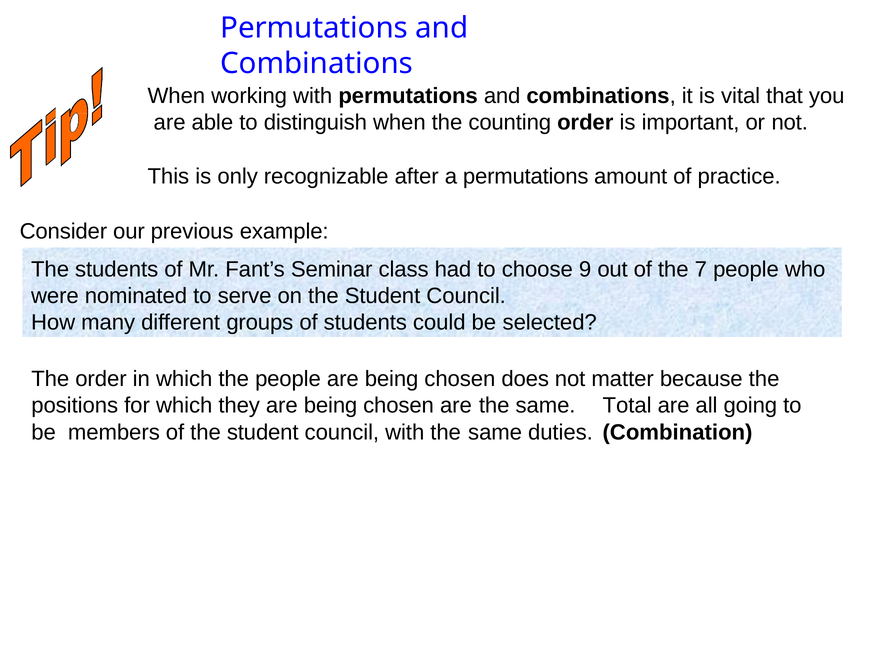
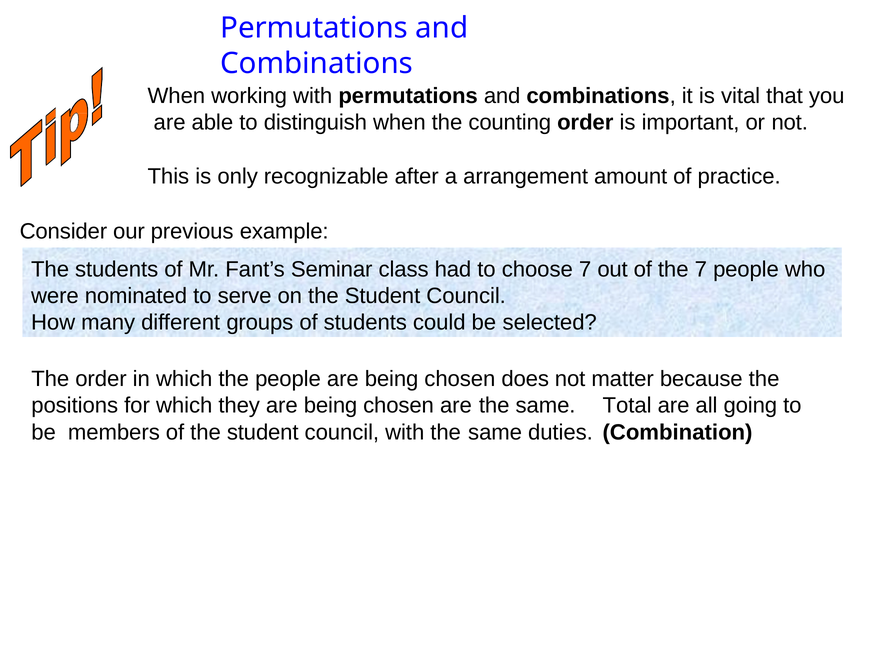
a permutations: permutations -> arrangement
choose 9: 9 -> 7
